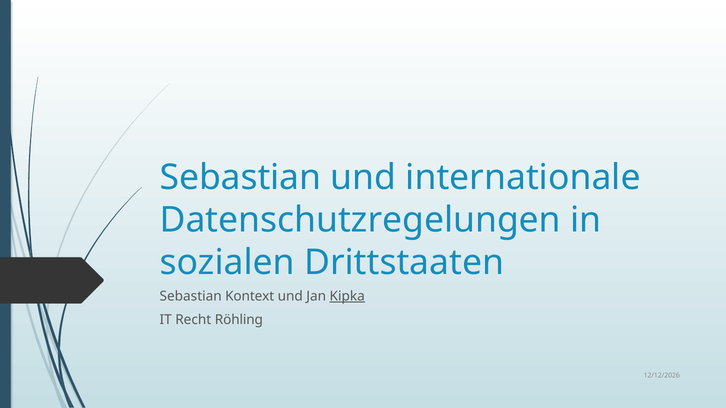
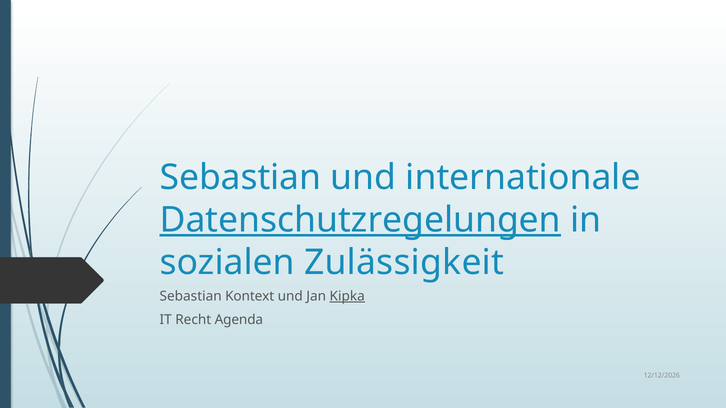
Datenschutzregelungen underline: none -> present
Drittstaaten: Drittstaaten -> Zulässigkeit
Röhling: Röhling -> Agenda
